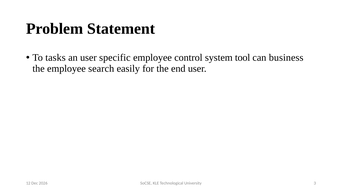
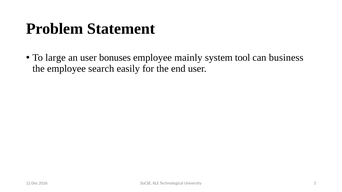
tasks: tasks -> large
specific: specific -> bonuses
control: control -> mainly
